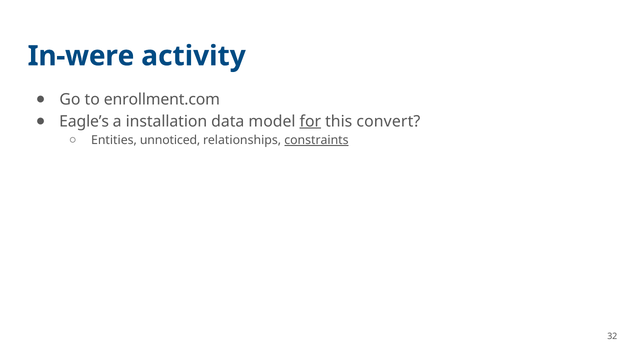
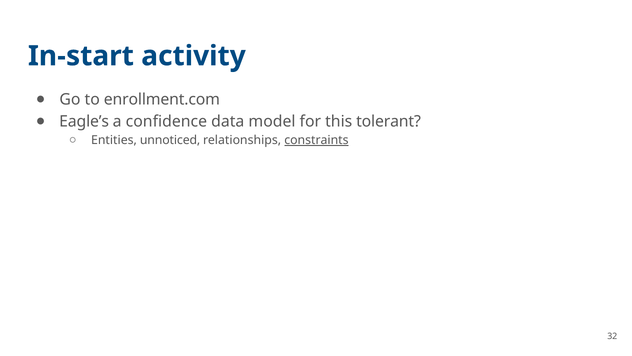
In-were: In-were -> In-start
installation: installation -> confidence
for underline: present -> none
convert: convert -> tolerant
